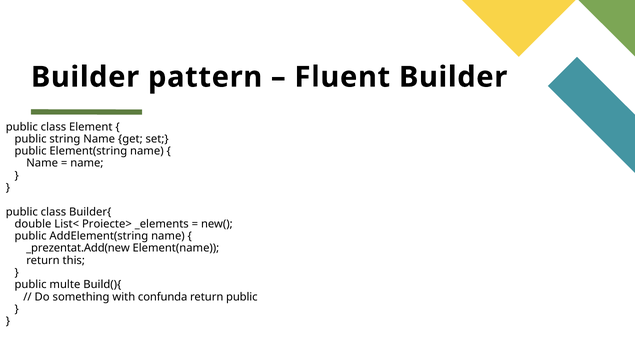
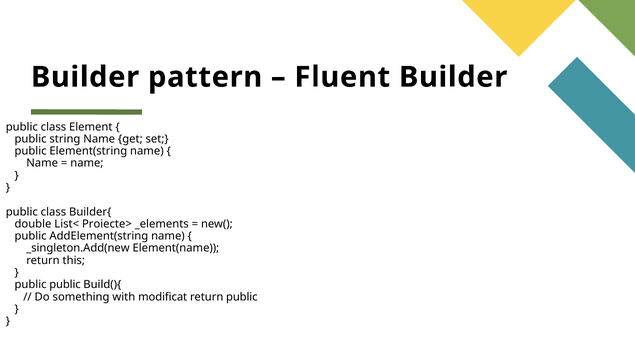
_prezentat.Add(new: _prezentat.Add(new -> _singleton.Add(new
public multe: multe -> public
confunda: confunda -> modificat
